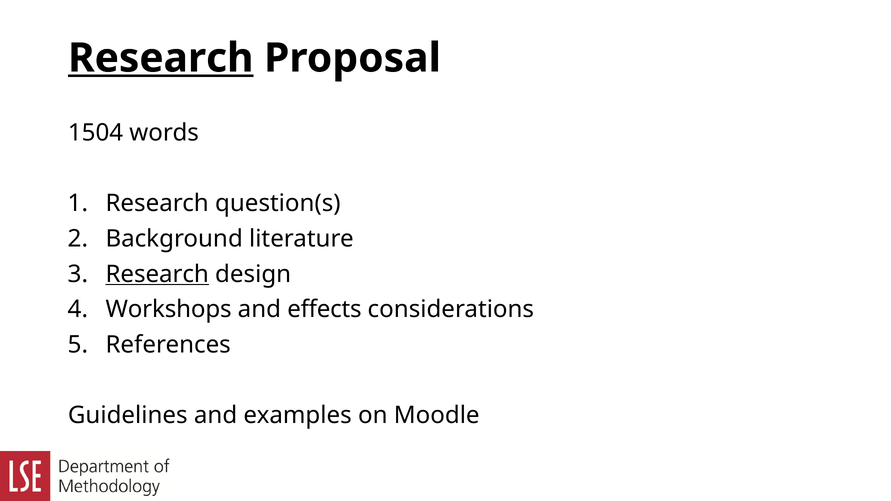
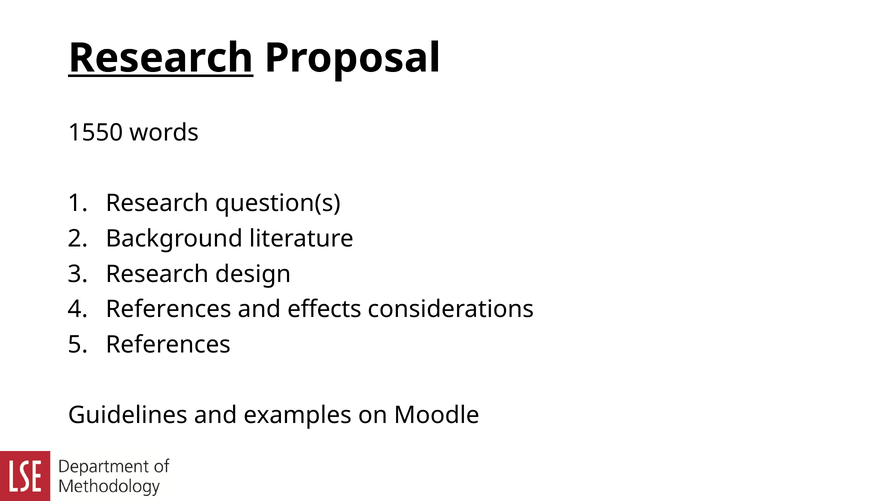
1504: 1504 -> 1550
Research at (157, 274) underline: present -> none
Workshops at (169, 310): Workshops -> References
